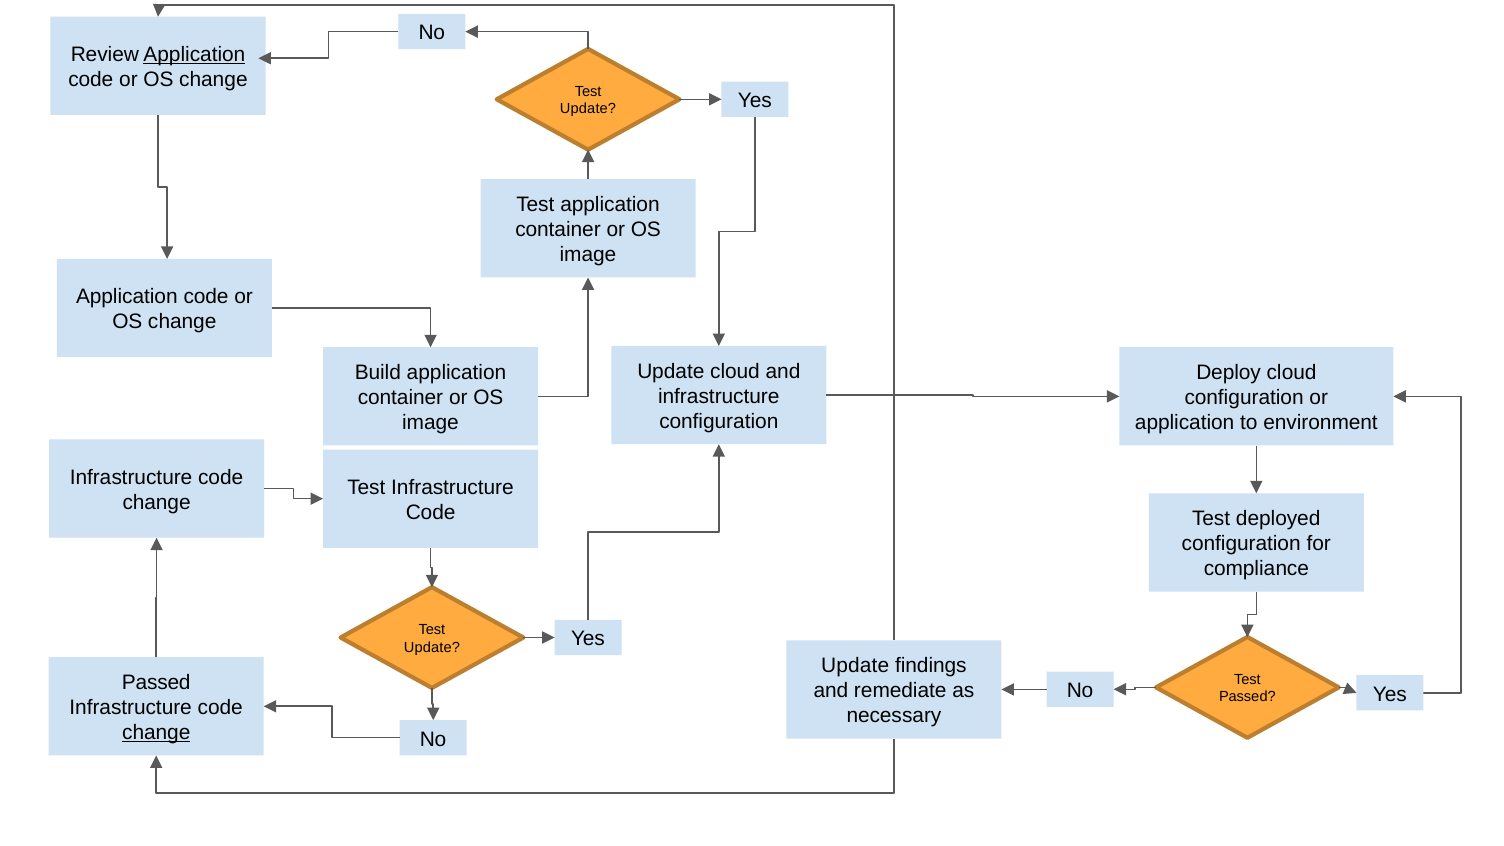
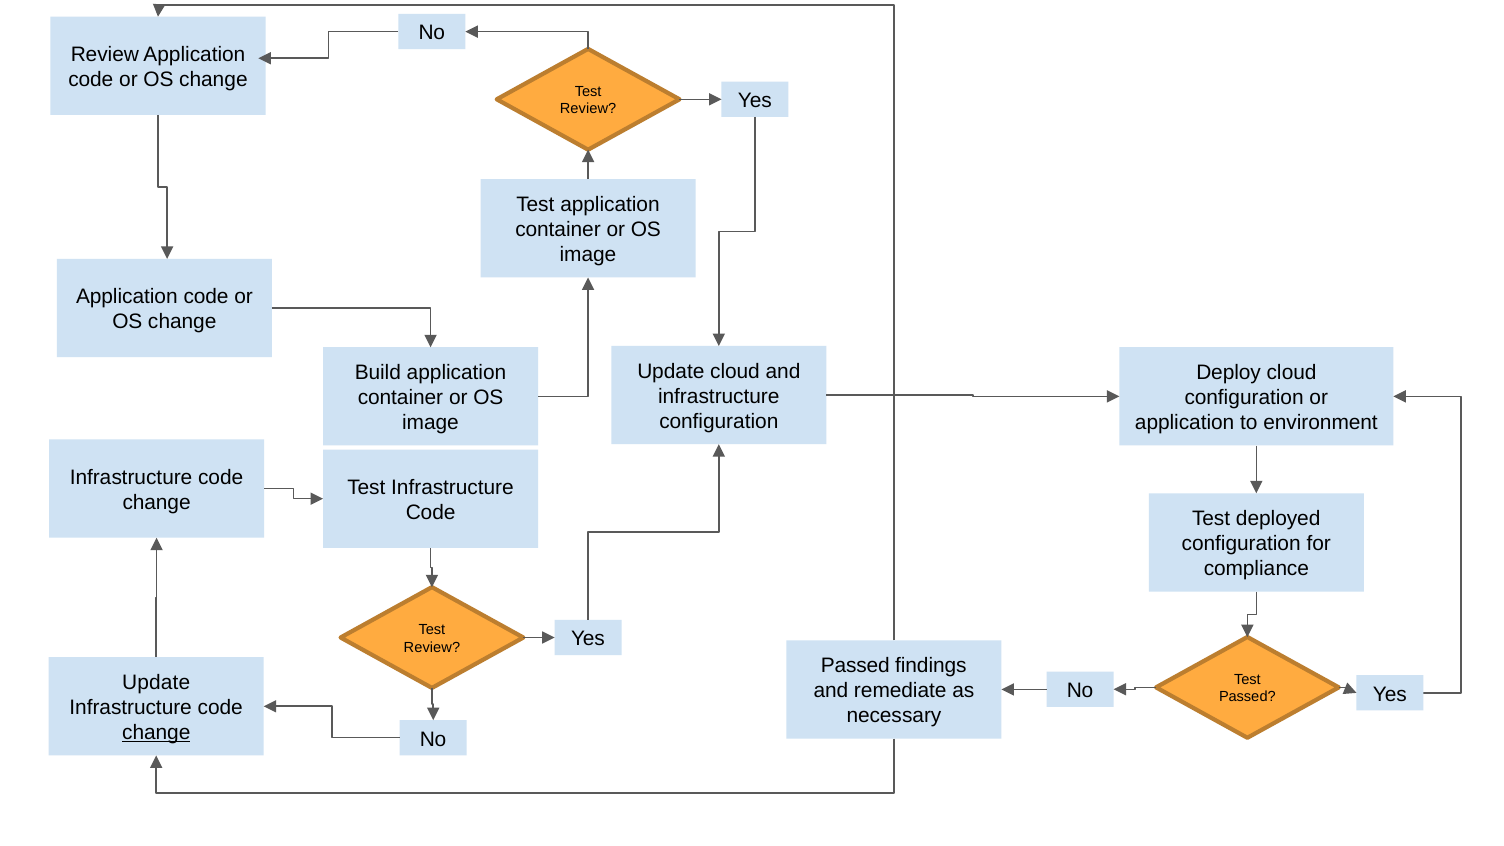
Application at (194, 55) underline: present -> none
Update at (588, 109): Update -> Review
Update at (432, 647): Update -> Review
Update at (855, 666): Update -> Passed
Passed at (156, 683): Passed -> Update
